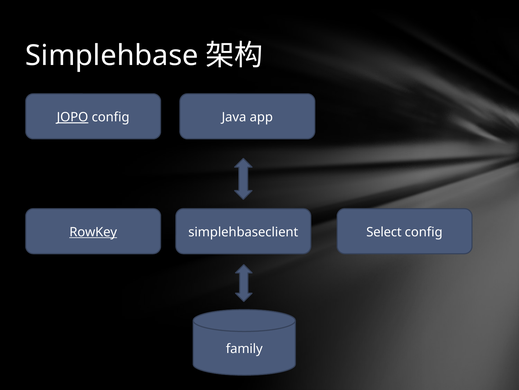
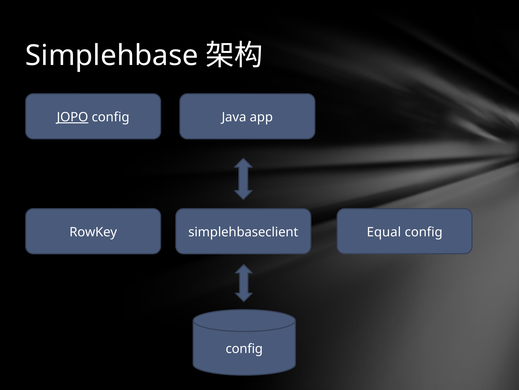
RowKey underline: present -> none
Select: Select -> Equal
family at (244, 348): family -> config
